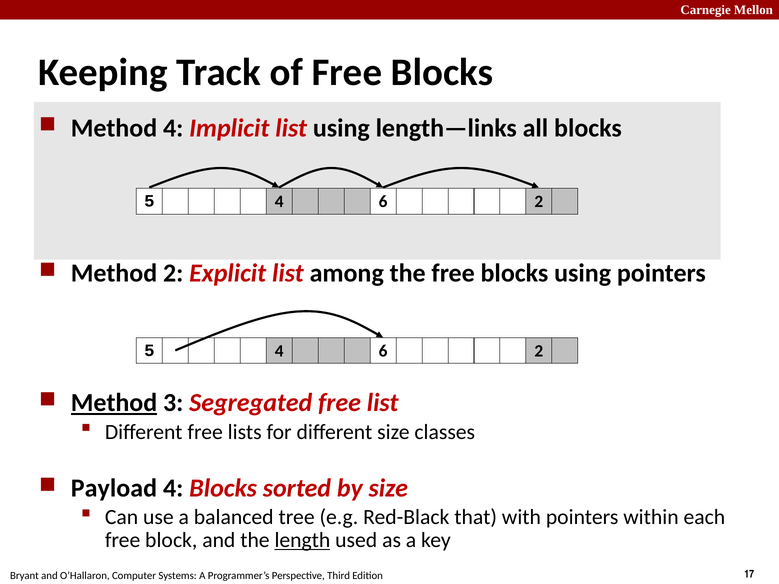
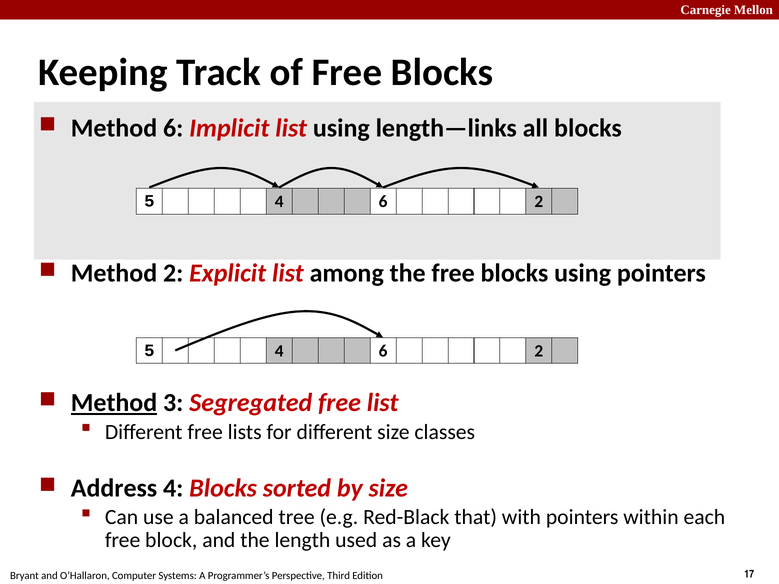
Method 4: 4 -> 6
Payload: Payload -> Address
length underline: present -> none
